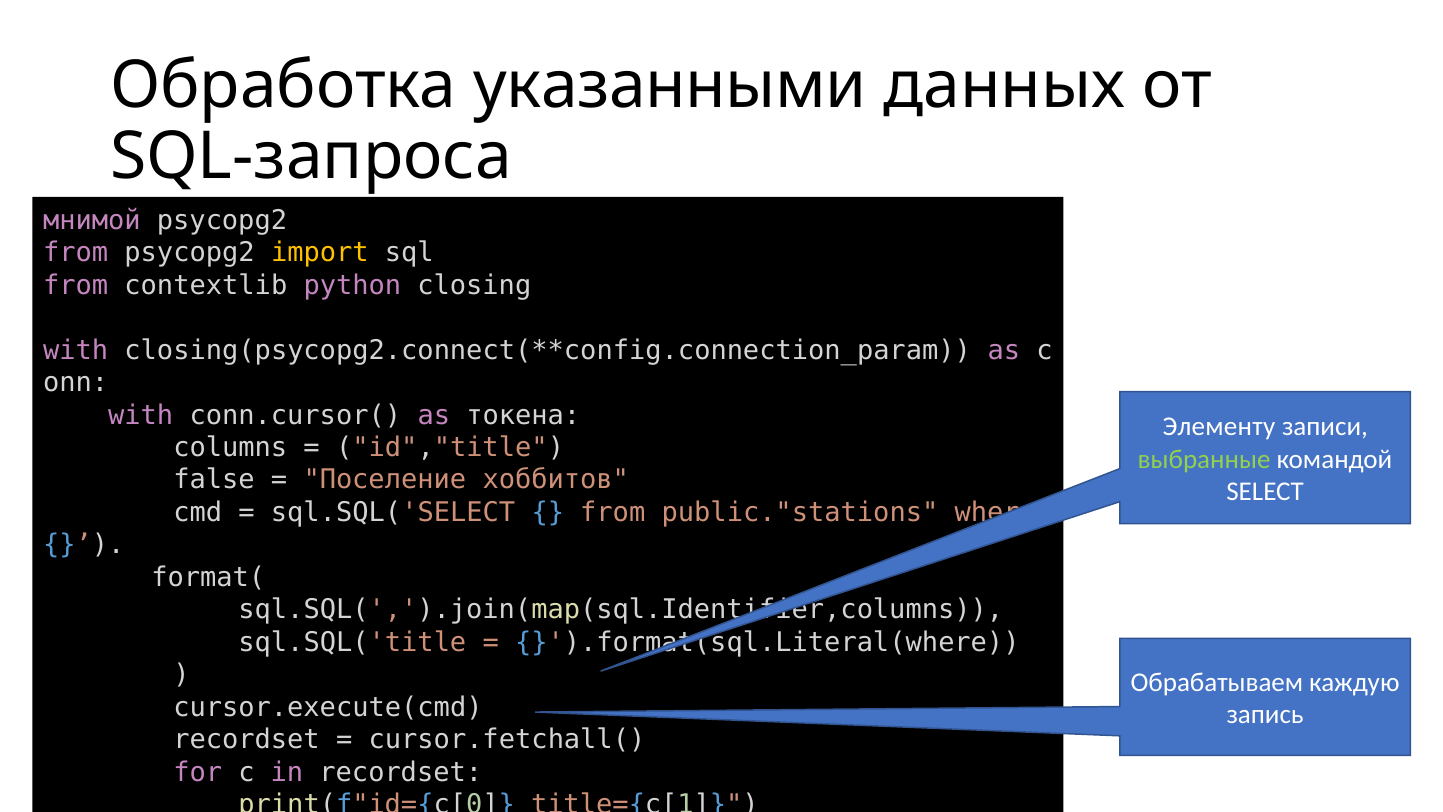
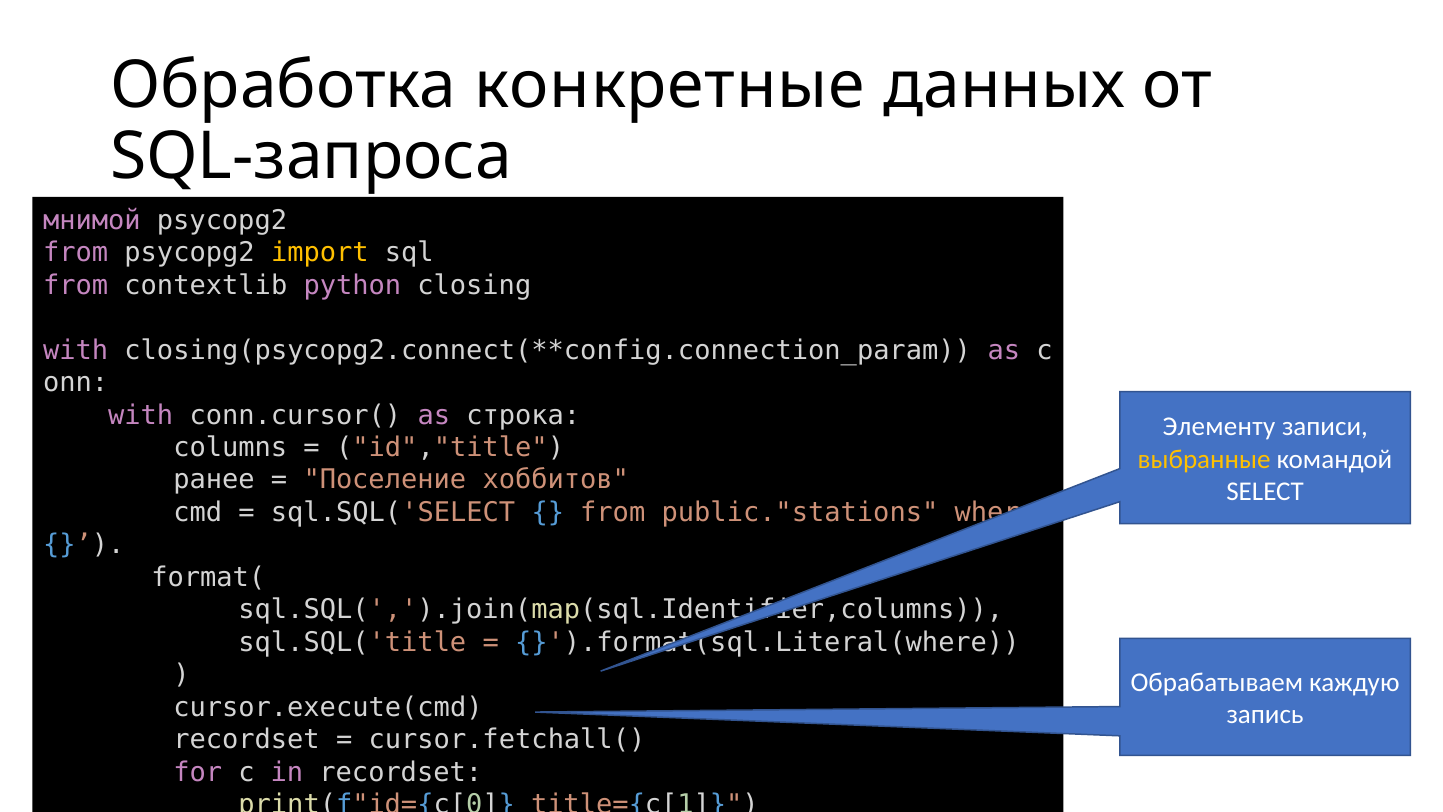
указанными: указанными -> конкретные
токена: токена -> строка
выбранные colour: light green -> yellow
false: false -> ранее
